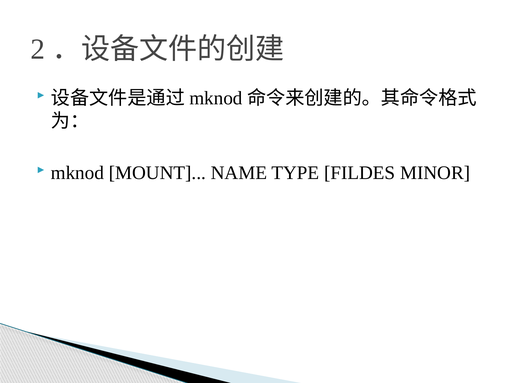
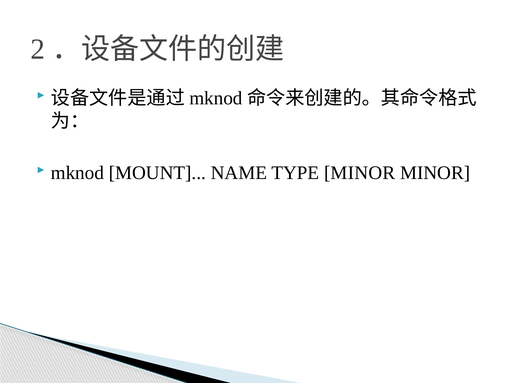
TYPE FILDES: FILDES -> MINOR
